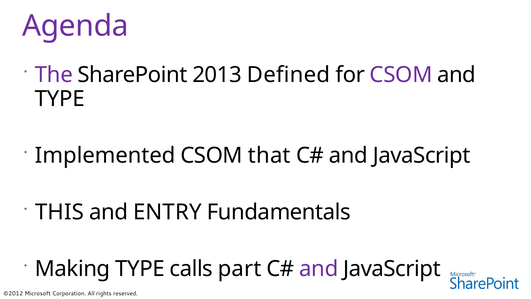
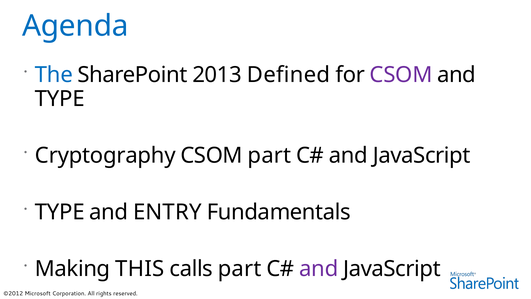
Agenda colour: purple -> blue
The colour: purple -> blue
Implemented: Implemented -> Cryptography
CSOM that: that -> part
THIS at (60, 212): THIS -> TYPE
Making TYPE: TYPE -> THIS
